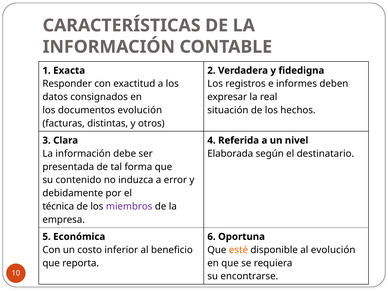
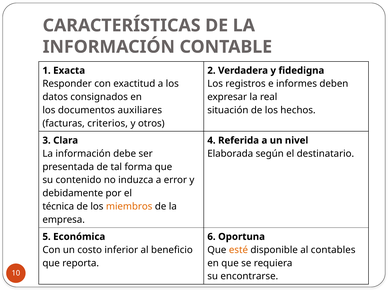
documentos evolución: evolución -> auxiliares
distintas: distintas -> criterios
miembros colour: purple -> orange
al evolución: evolución -> contables
